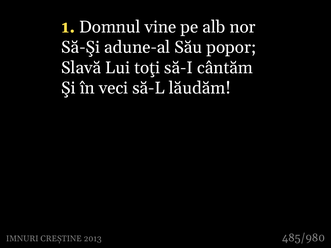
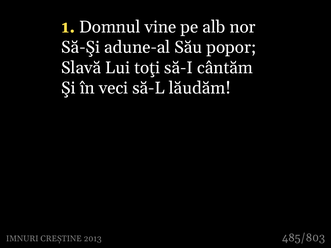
485/980: 485/980 -> 485/803
